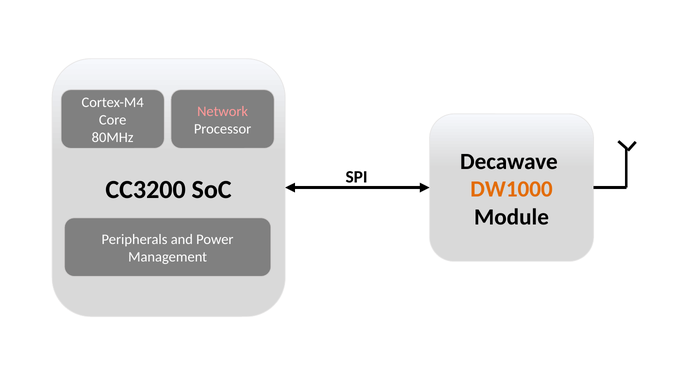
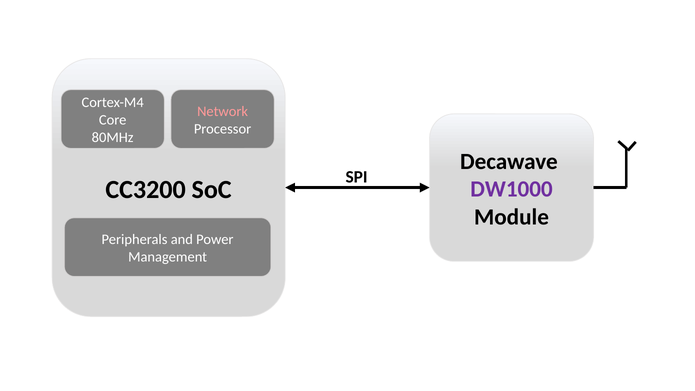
DW1000 colour: orange -> purple
